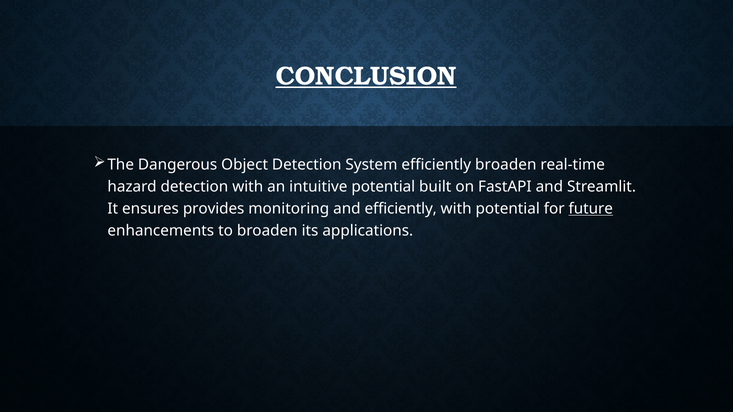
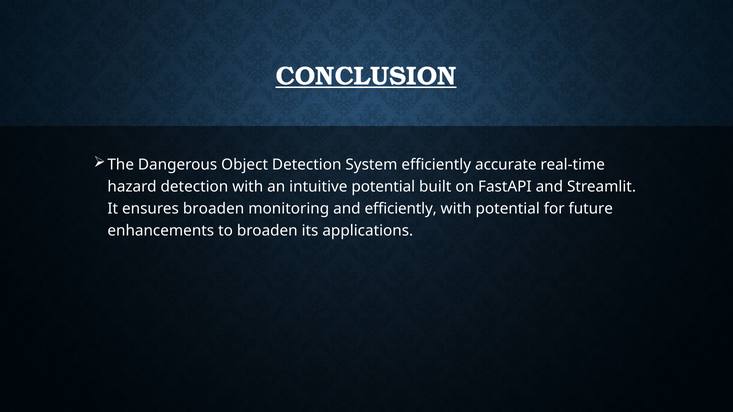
efficiently broaden: broaden -> accurate
ensures provides: provides -> broaden
future underline: present -> none
